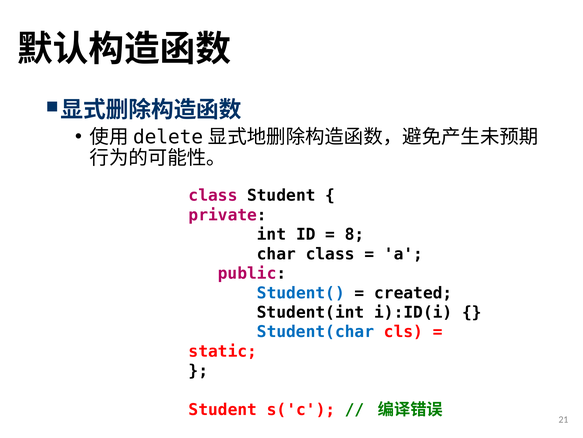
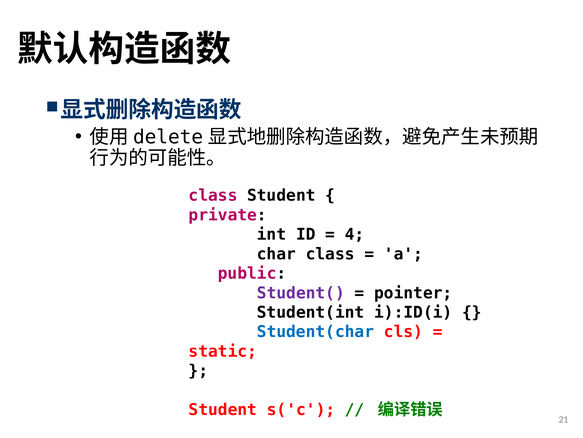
8: 8 -> 4
Student( colour: blue -> purple
created: created -> pointer
